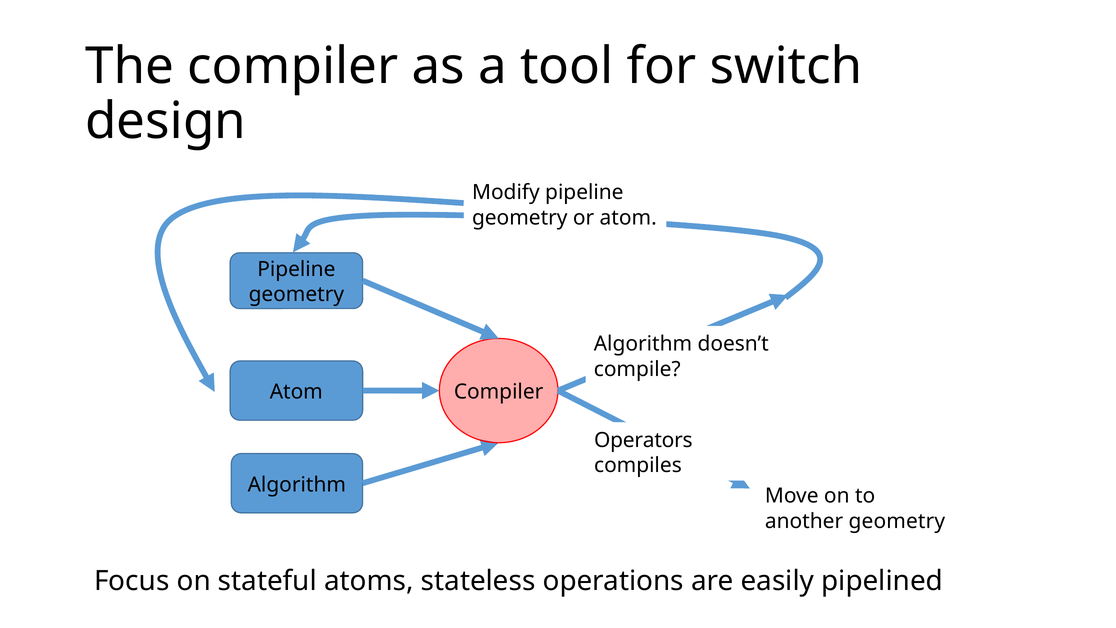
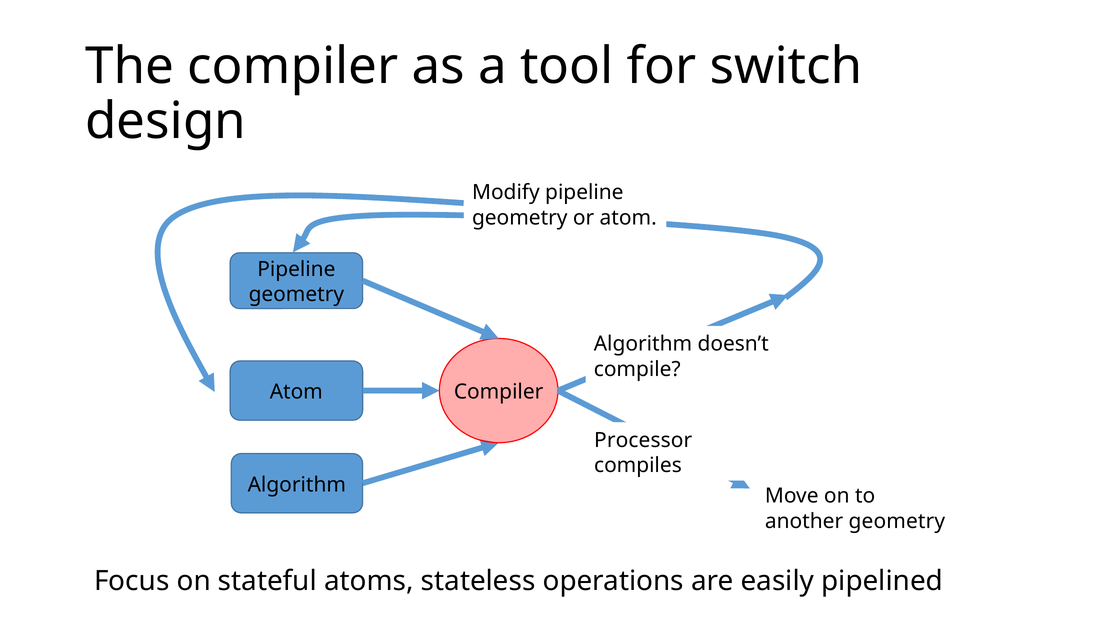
Operators: Operators -> Processor
